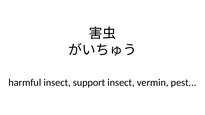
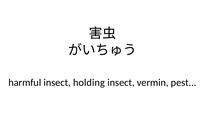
support: support -> holding
